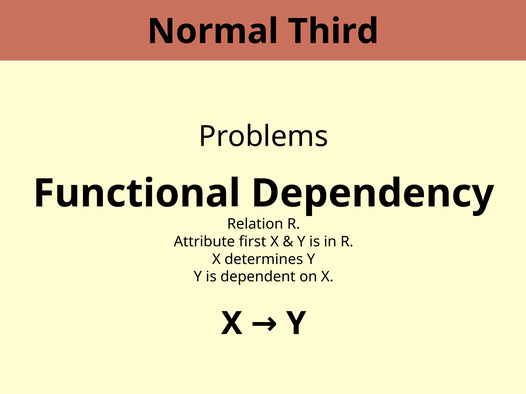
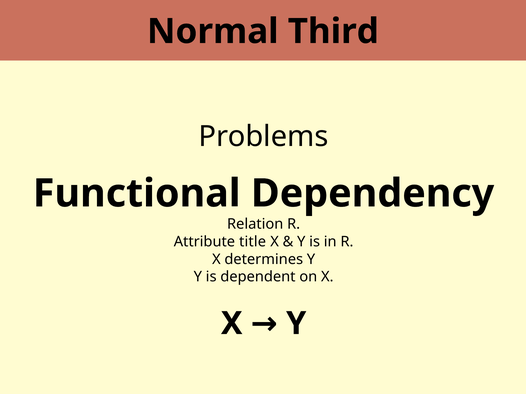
first: first -> title
